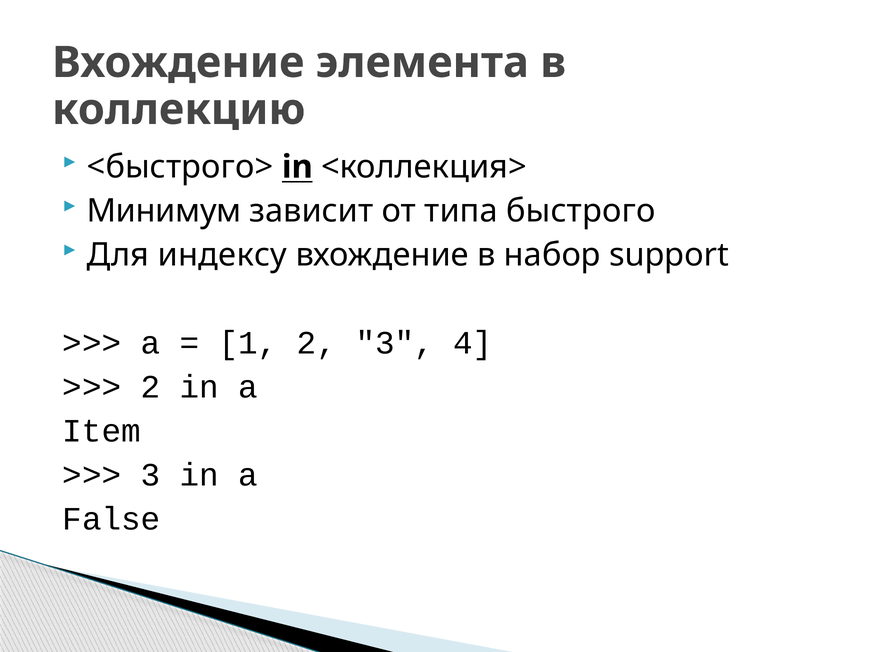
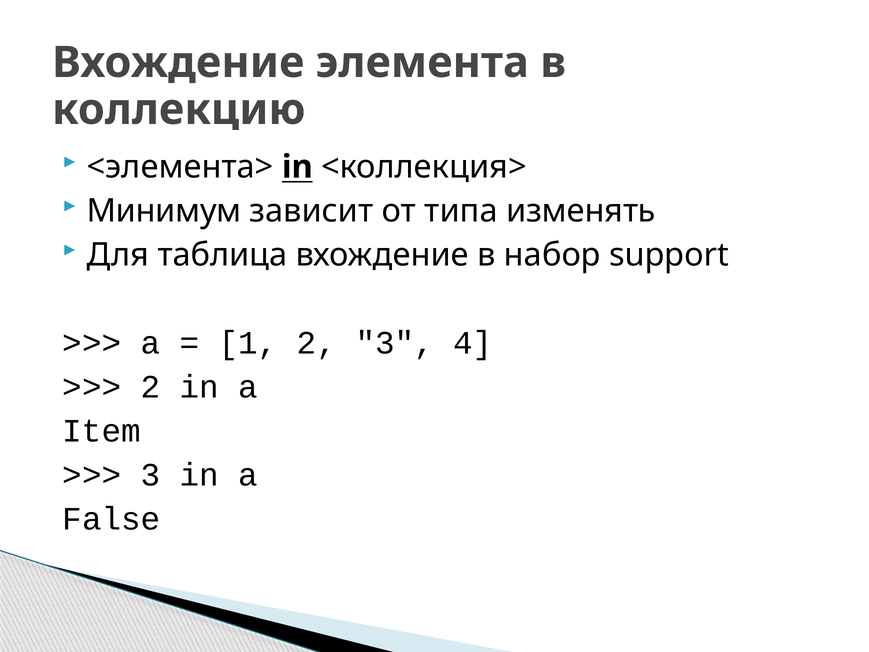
<быстрого>: <быстрого> -> <элемента>
быстрого: быстрого -> изменять
индексу: индексу -> таблица
